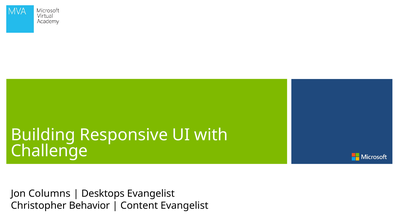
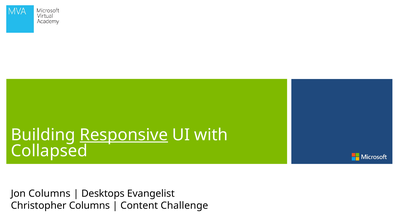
Responsive underline: none -> present
Challenge: Challenge -> Collapsed
Christopher Behavior: Behavior -> Columns
Content Evangelist: Evangelist -> Challenge
